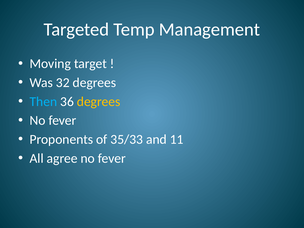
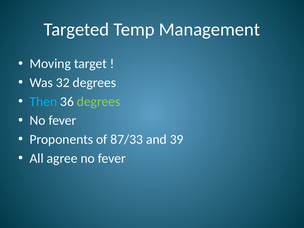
degrees at (99, 102) colour: yellow -> light green
35/33: 35/33 -> 87/33
11: 11 -> 39
